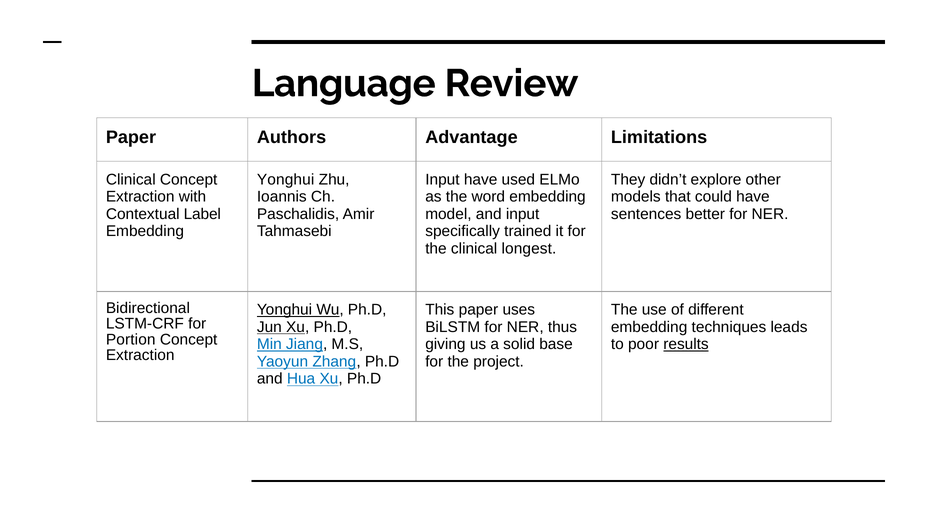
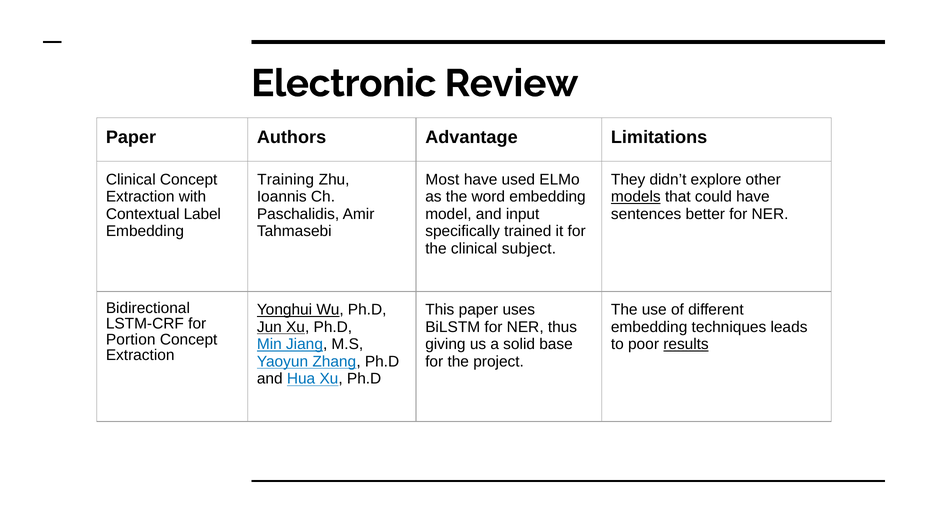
Language: Language -> Electronic
Yonghui at (286, 179): Yonghui -> Training
Input at (442, 179): Input -> Most
models underline: none -> present
longest: longest -> subject
